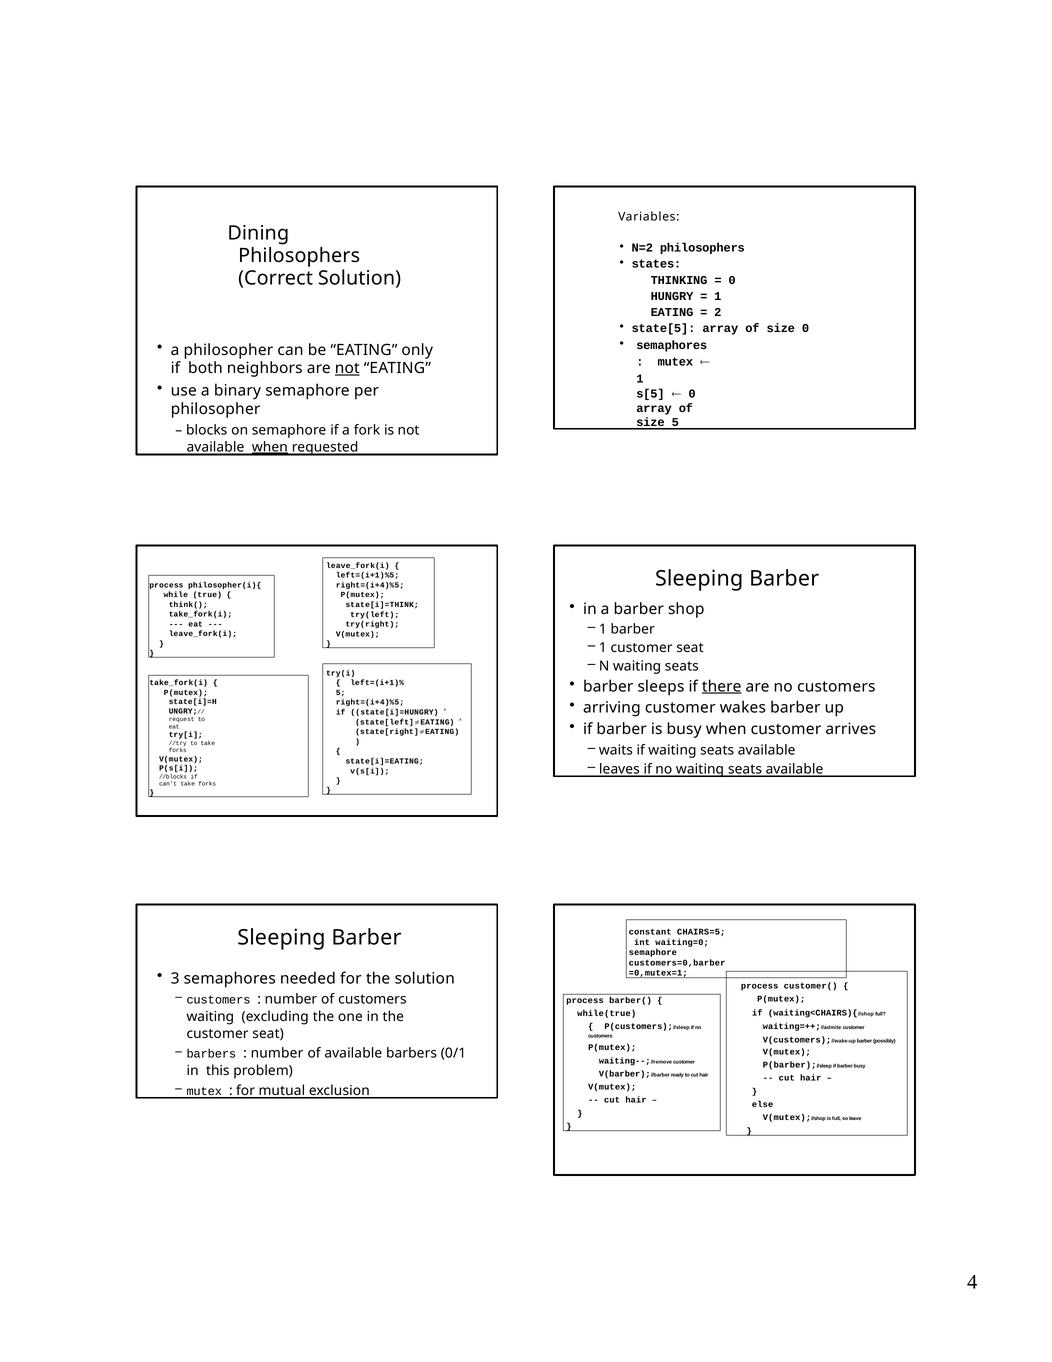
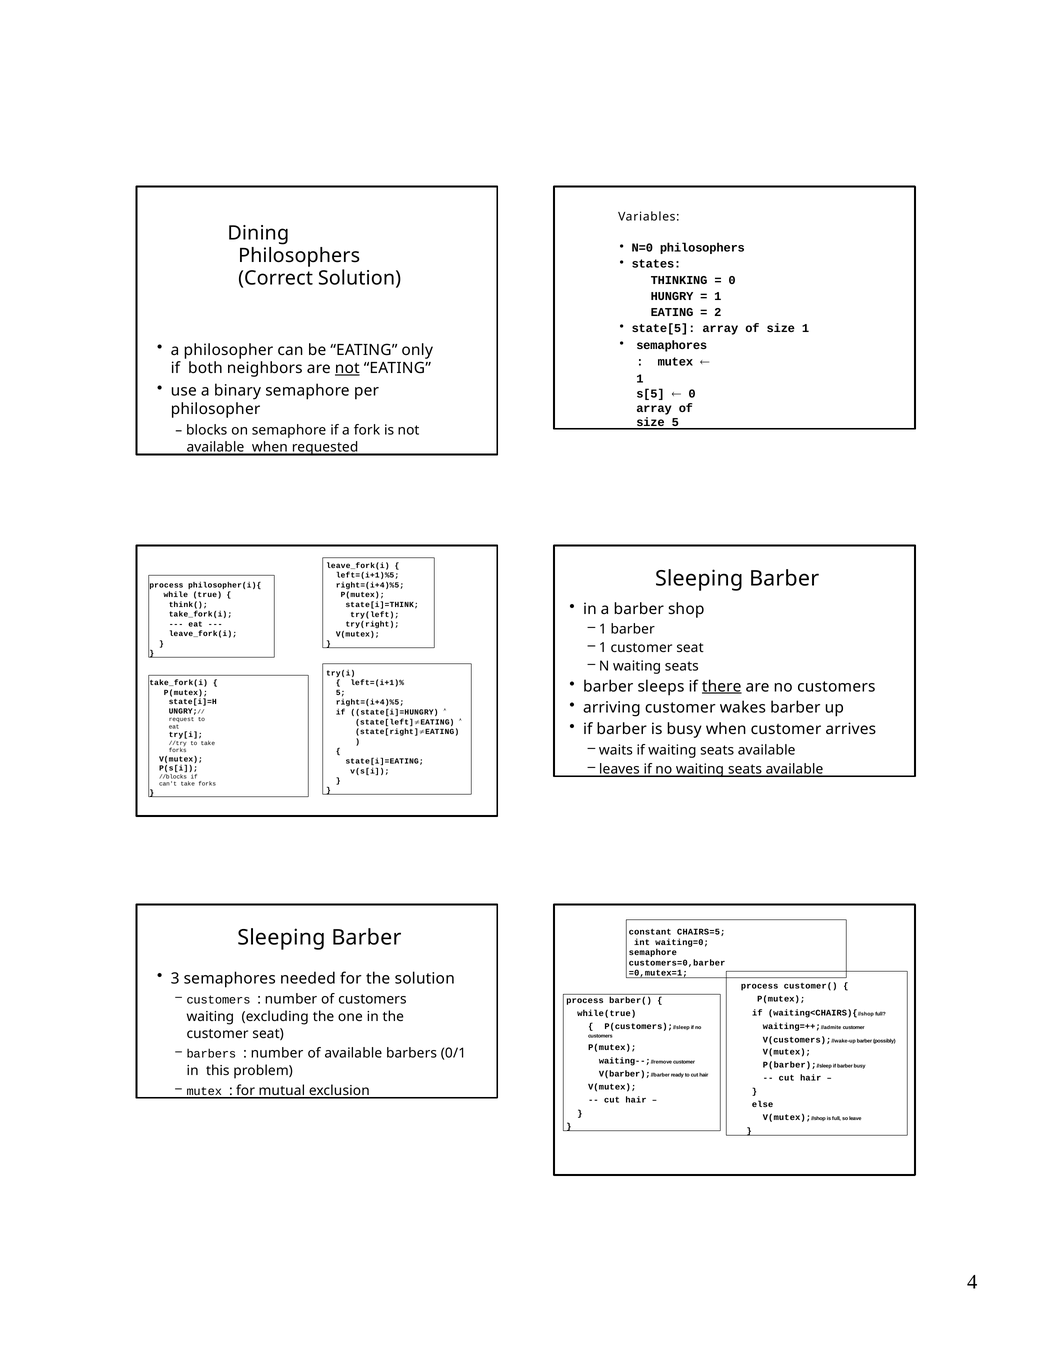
N=2: N=2 -> N=0
size 0: 0 -> 1
when at (270, 447) underline: present -> none
